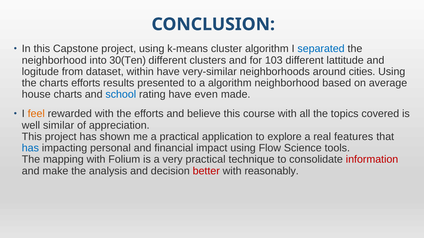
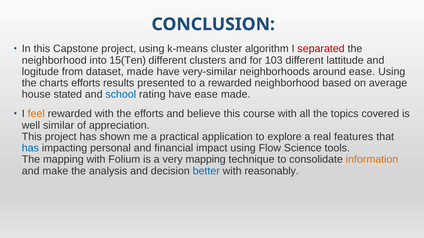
separated colour: blue -> red
30(Ten: 30(Ten -> 15(Ten
dataset within: within -> made
around cities: cities -> ease
a algorithm: algorithm -> rewarded
house charts: charts -> stated
have even: even -> ease
very practical: practical -> mapping
information colour: red -> orange
better colour: red -> blue
